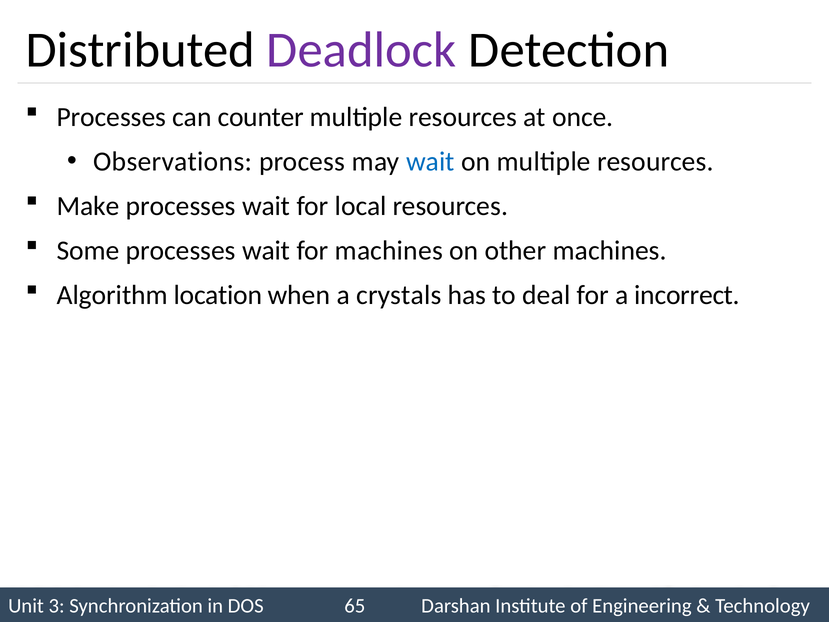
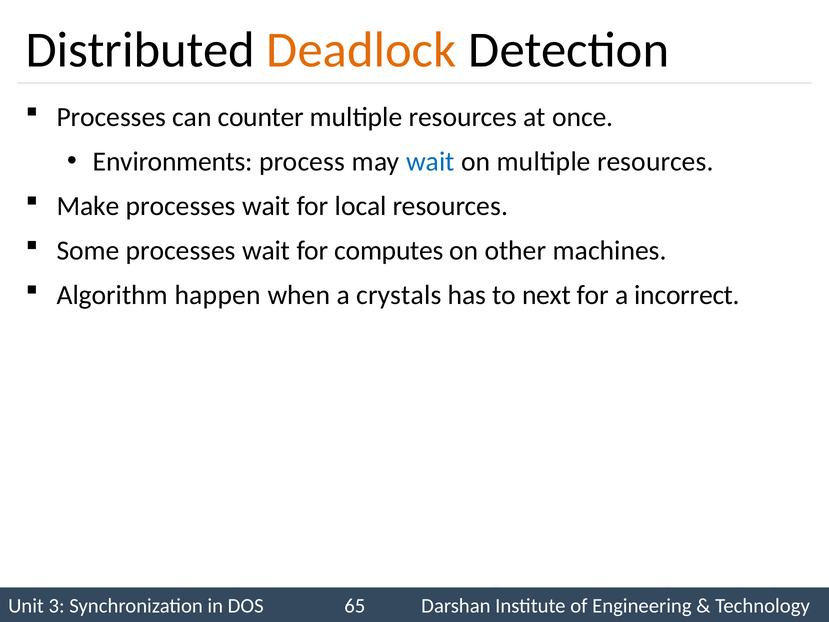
Deadlock colour: purple -> orange
Observations: Observations -> Environments
for machines: machines -> computes
location: location -> happen
deal: deal -> next
